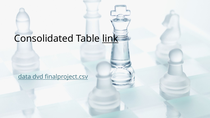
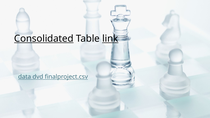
Consolidated underline: none -> present
